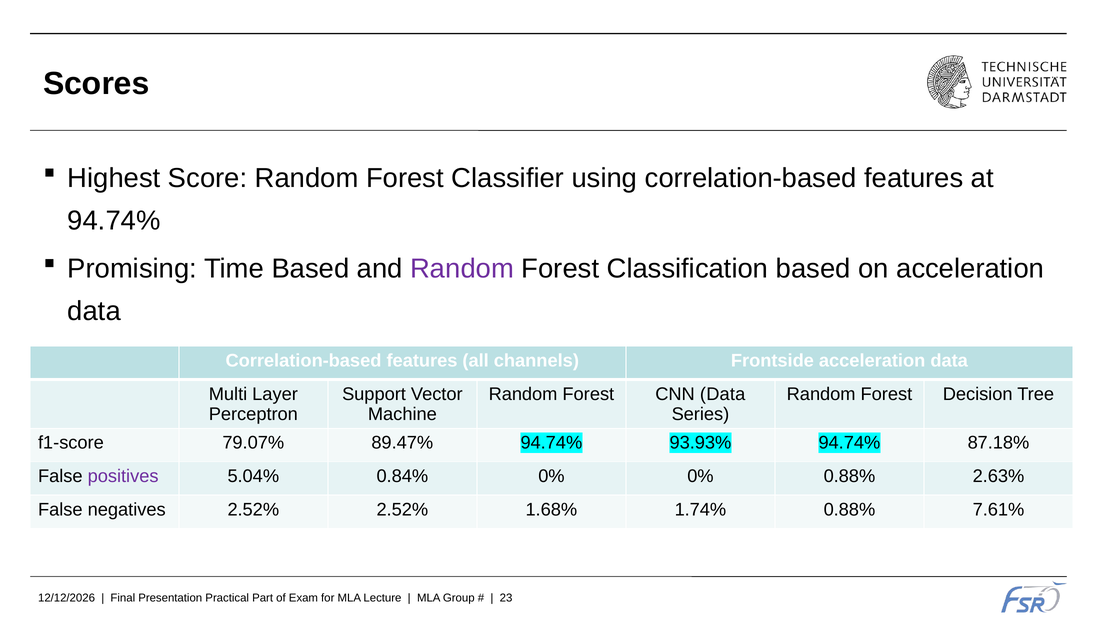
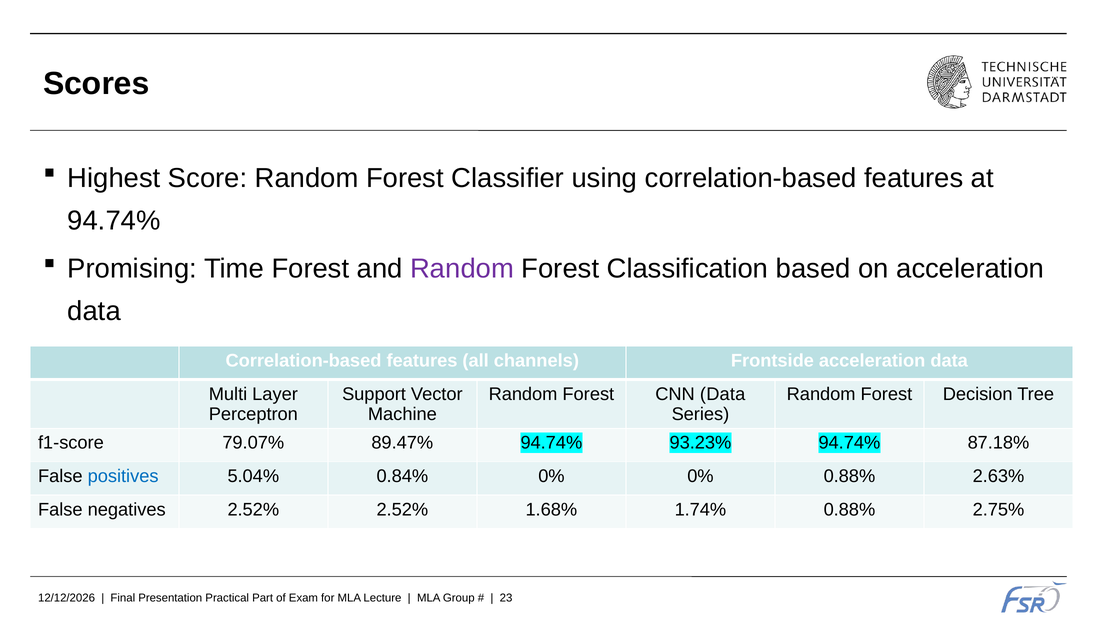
Time Based: Based -> Forest
93.93%: 93.93% -> 93.23%
positives colour: purple -> blue
7.61%: 7.61% -> 2.75%
